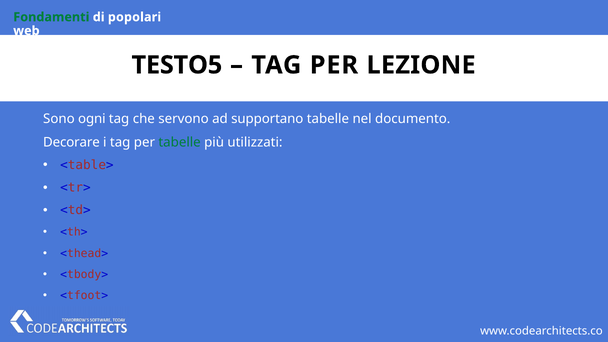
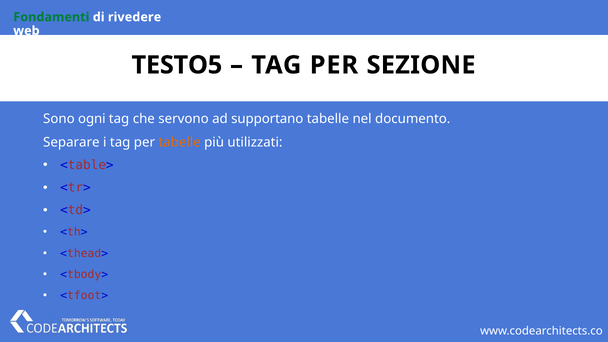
popolari: popolari -> rivedere
LEZIONE: LEZIONE -> SEZIONE
Decorare: Decorare -> Separare
tabelle at (180, 142) colour: green -> orange
